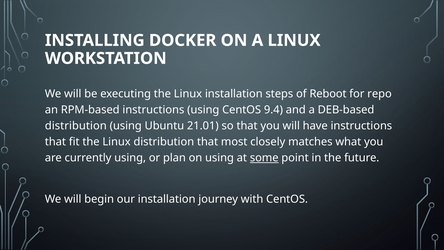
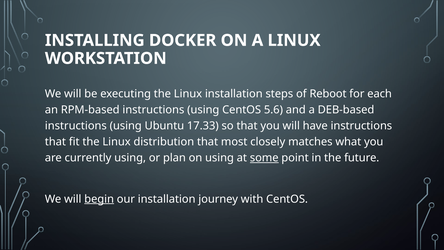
repo: repo -> each
9.4: 9.4 -> 5.6
distribution at (76, 126): distribution -> instructions
21.01: 21.01 -> 17.33
begin underline: none -> present
